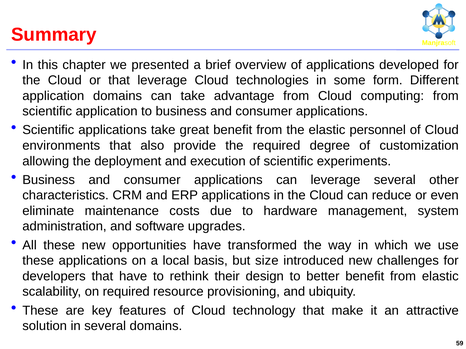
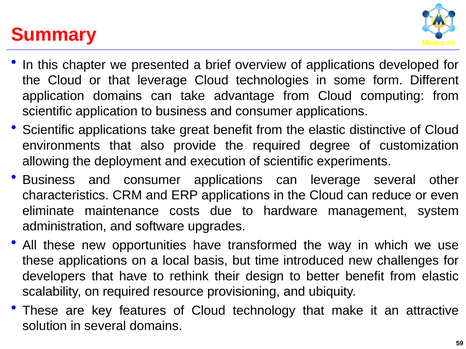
personnel: personnel -> distinctive
size: size -> time
